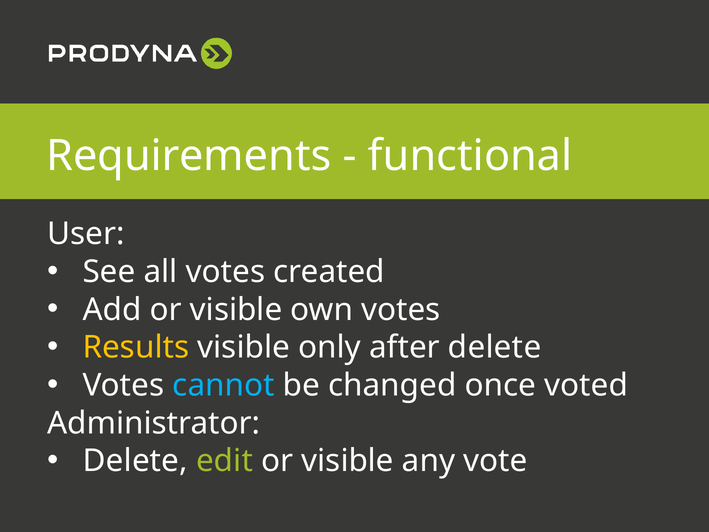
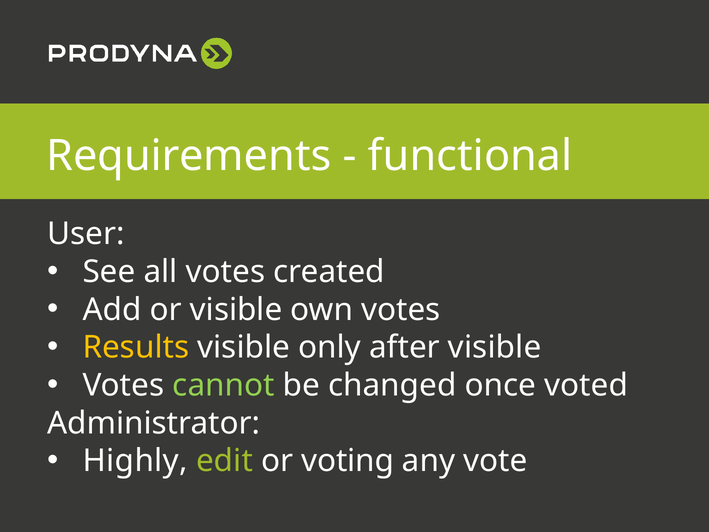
after delete: delete -> visible
cannot colour: light blue -> light green
Delete at (135, 461): Delete -> Highly
edit or visible: visible -> voting
